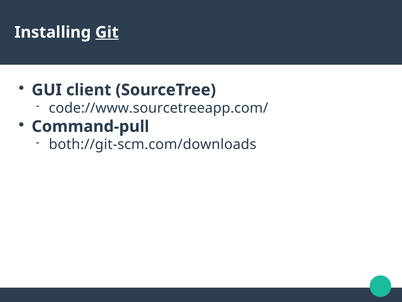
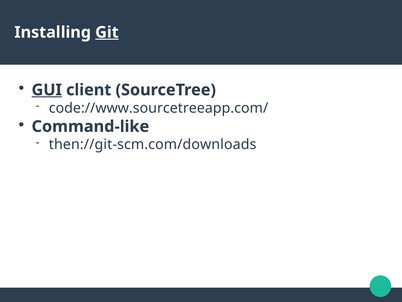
GUI underline: none -> present
Command-pull: Command-pull -> Command-like
both://git-scm.com/downloads: both://git-scm.com/downloads -> then://git-scm.com/downloads
